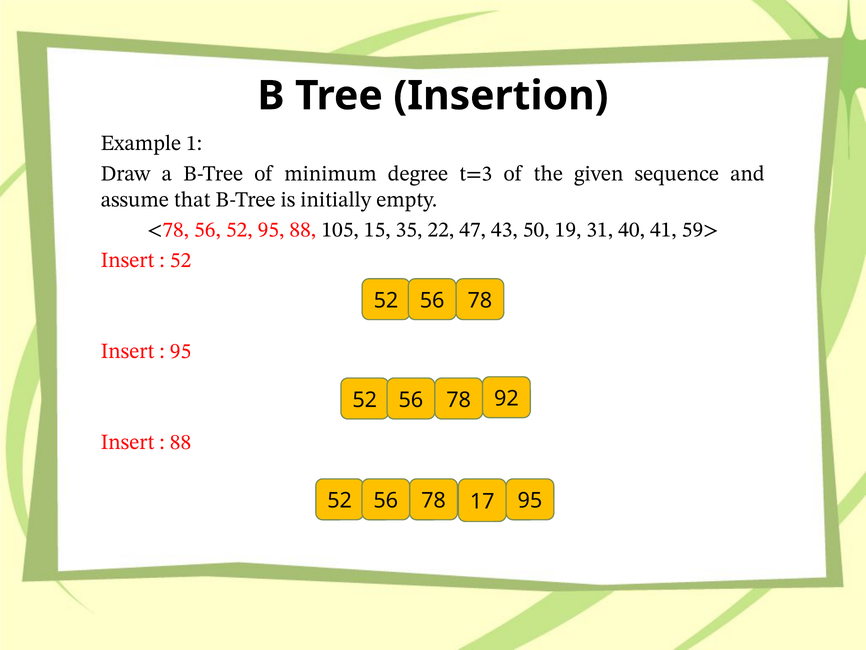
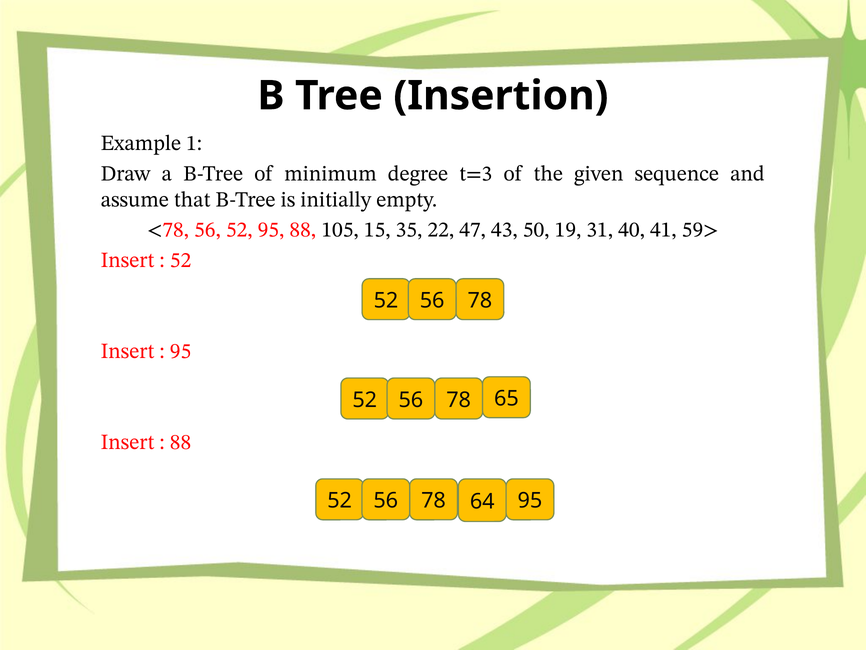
92: 92 -> 65
17: 17 -> 64
